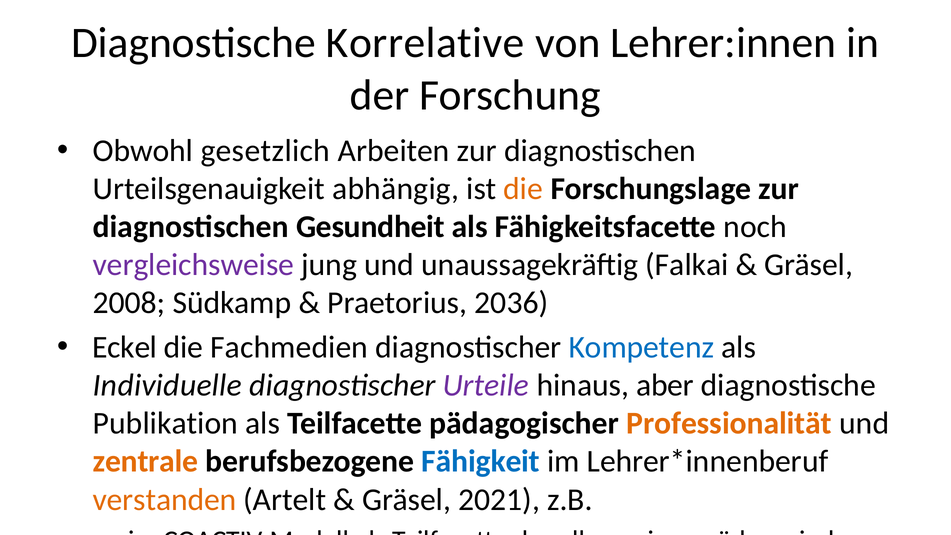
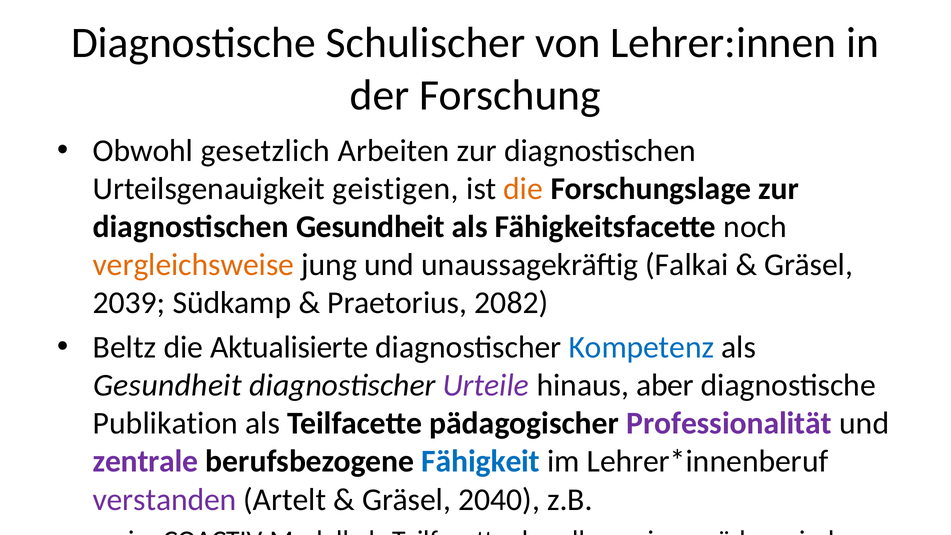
Korrelative: Korrelative -> Schulischer
abhängig: abhängig -> geistigen
vergleichsweise colour: purple -> orange
2008: 2008 -> 2039
2036: 2036 -> 2082
Eckel: Eckel -> Beltz
Fachmedien: Fachmedien -> Aktualisierte
Individuelle at (167, 385): Individuelle -> Gesundheit
Professionalität colour: orange -> purple
zentrale colour: orange -> purple
verstanden colour: orange -> purple
2021: 2021 -> 2040
